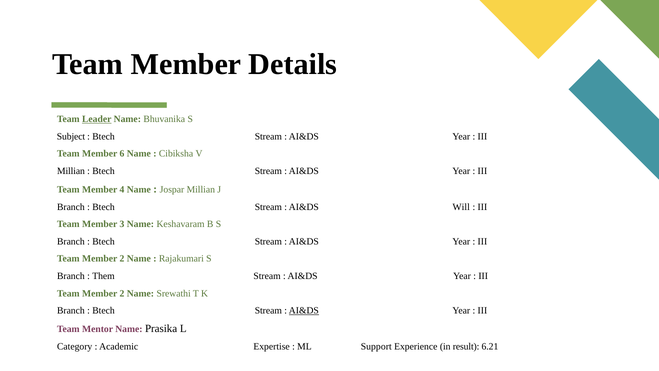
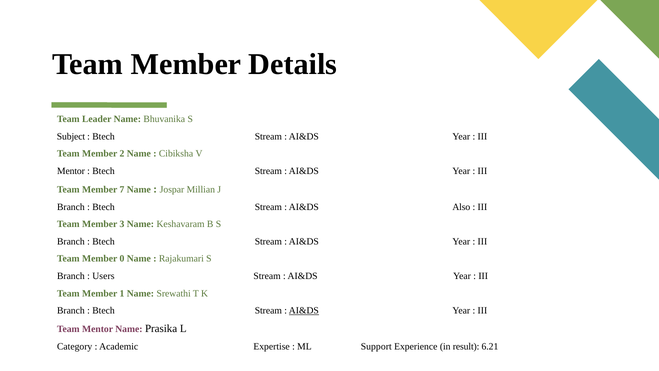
Leader underline: present -> none
6: 6 -> 2
Millian at (71, 171): Millian -> Mentor
4: 4 -> 7
Will: Will -> Also
2 at (122, 259): 2 -> 0
Them: Them -> Users
2 at (122, 293): 2 -> 1
